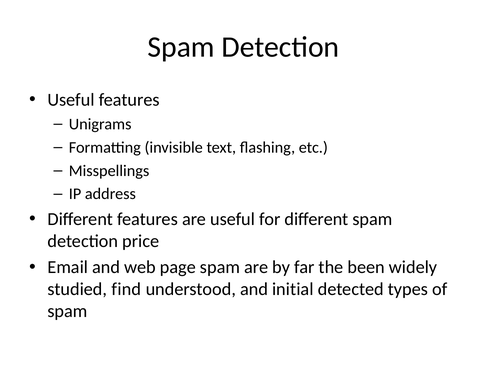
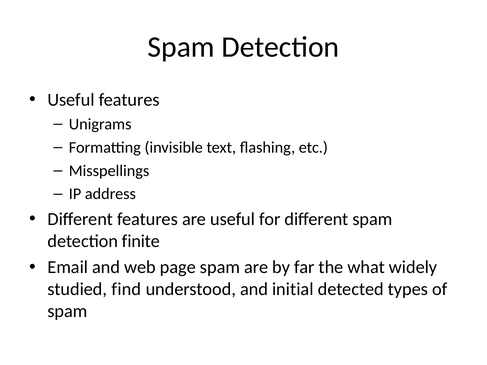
price: price -> finite
been: been -> what
